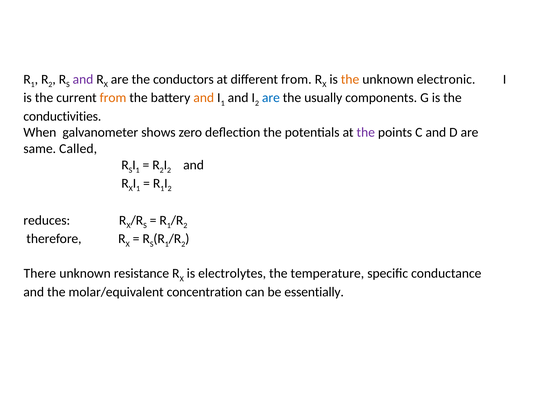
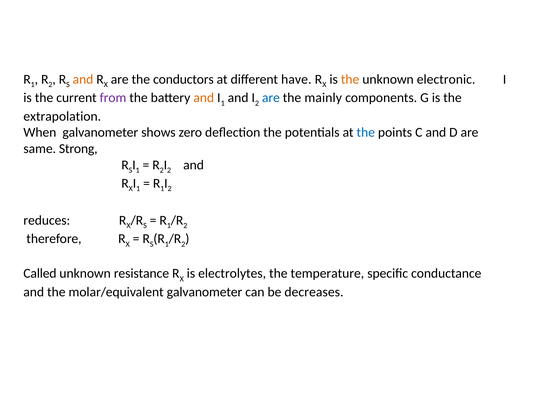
and at (83, 79) colour: purple -> orange
different from: from -> have
from at (113, 98) colour: orange -> purple
usually: usually -> mainly
conductivities: conductivities -> extrapolation
the at (366, 133) colour: purple -> blue
Called: Called -> Strong
There: There -> Called
molar/equivalent concentration: concentration -> galvanometer
essentially: essentially -> decreases
